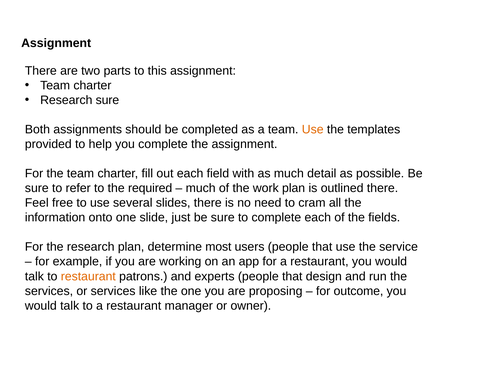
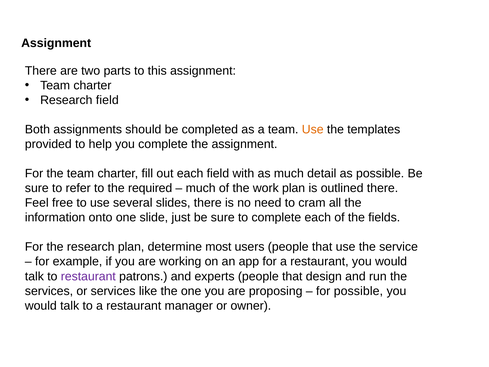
Research sure: sure -> field
restaurant at (88, 276) colour: orange -> purple
for outcome: outcome -> possible
